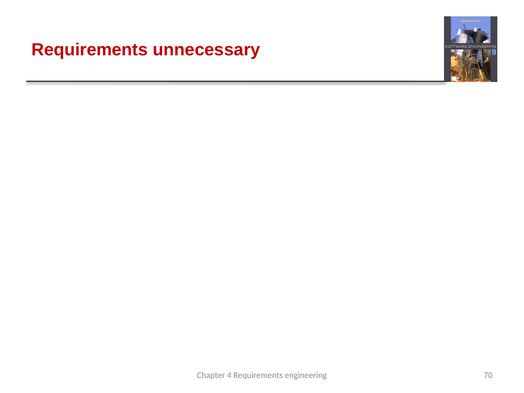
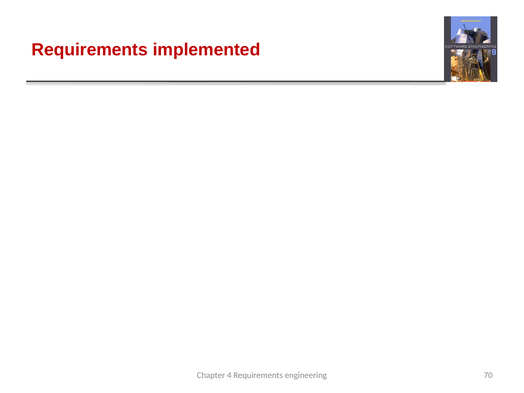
unnecessary: unnecessary -> implemented
